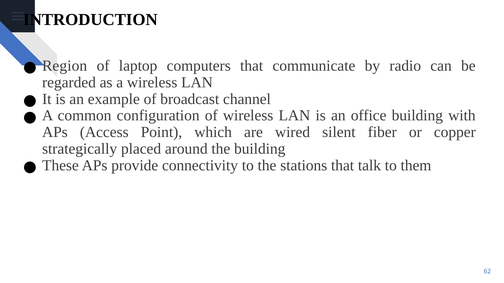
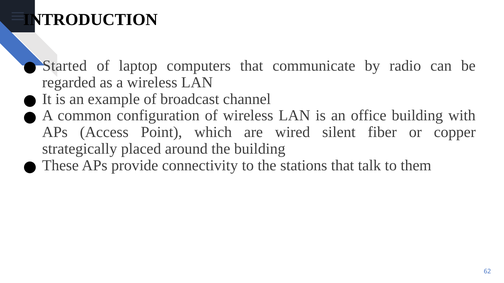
Region: Region -> Started
